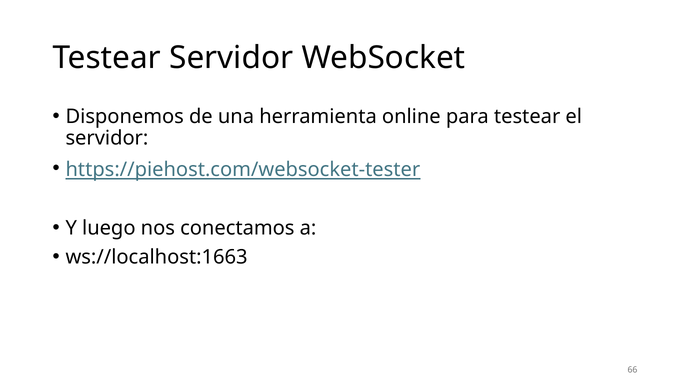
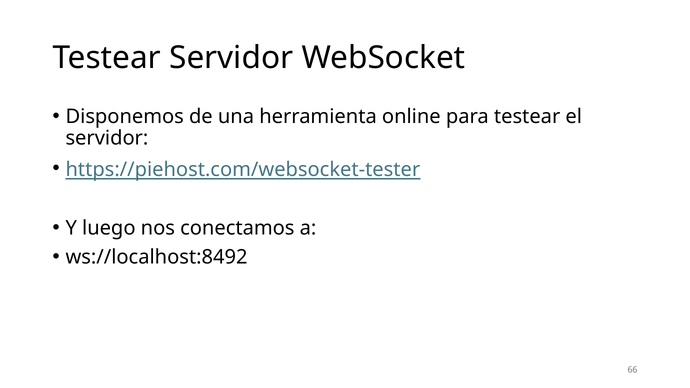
ws://localhost:1663: ws://localhost:1663 -> ws://localhost:8492
